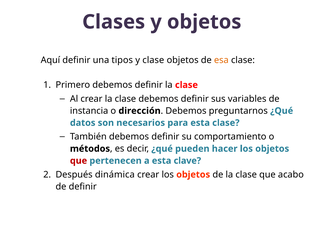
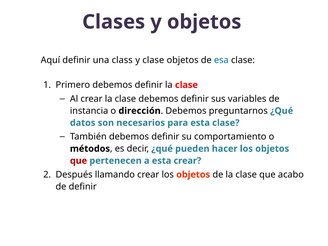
tipos: tipos -> class
esa colour: orange -> blue
esta clave: clave -> crear
dinámica: dinámica -> llamando
